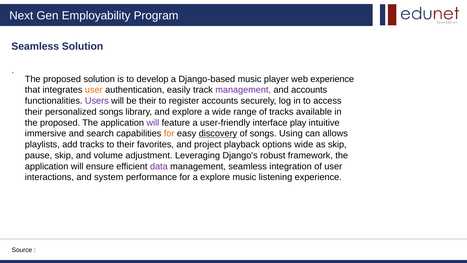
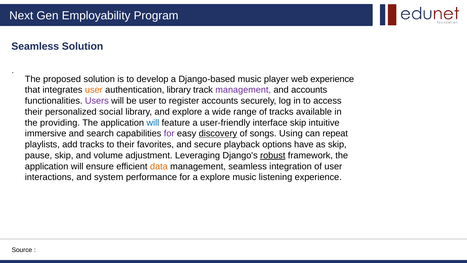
authentication easily: easily -> library
be their: their -> user
personalized songs: songs -> social
proposed at (60, 123): proposed -> providing
will at (153, 123) colour: purple -> blue
interface play: play -> skip
for at (169, 133) colour: orange -> purple
allows: allows -> repeat
project: project -> secure
options wide: wide -> have
robust underline: none -> present
data colour: purple -> orange
